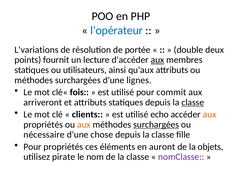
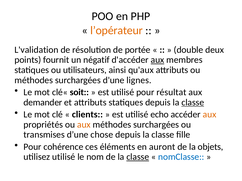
l’opérateur colour: blue -> orange
L'variations: L'variations -> L'validation
lecture: lecture -> négatif
fois: fois -> soit
commit: commit -> résultat
arriveront: arriveront -> demander
surchargées at (156, 125) underline: present -> none
nécessaire: nécessaire -> transmises
Pour propriétés: propriétés -> cohérence
utilisez pirate: pirate -> utilisé
classe at (138, 157) underline: none -> present
nomClasse colour: purple -> blue
